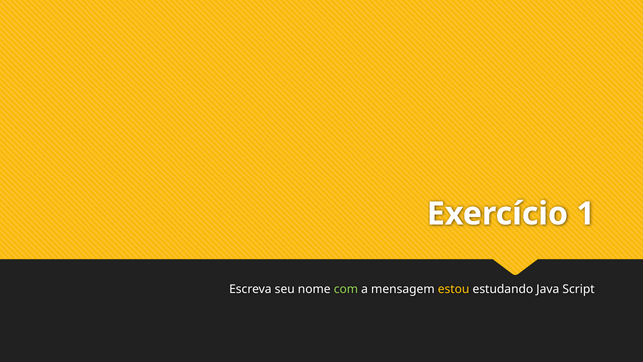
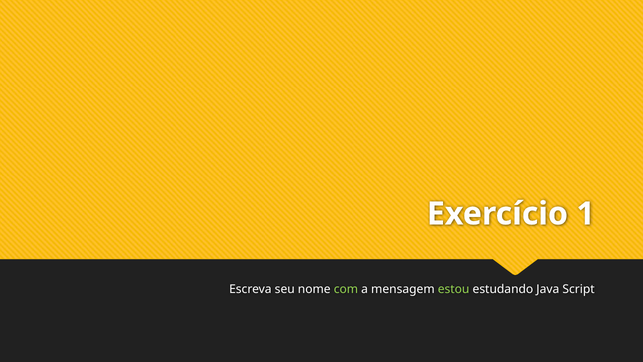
estou colour: yellow -> light green
